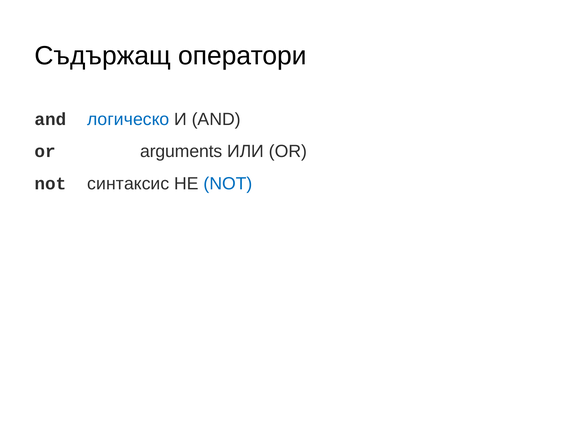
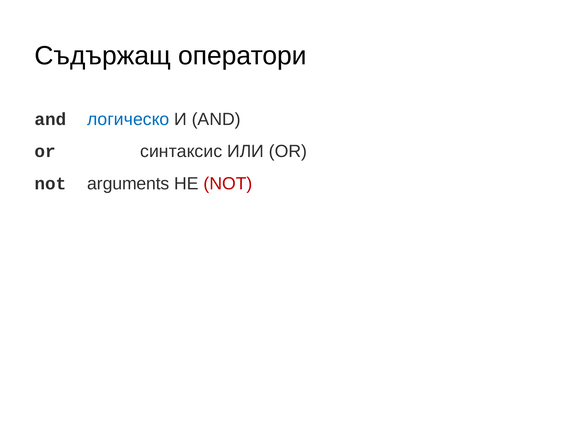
arguments: arguments -> синтаксис
синтаксис: синтаксис -> arguments
NOT at (228, 184) colour: blue -> red
